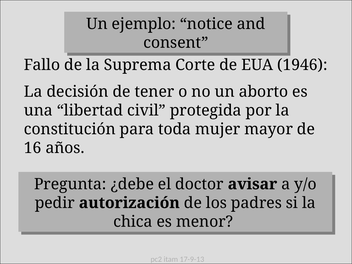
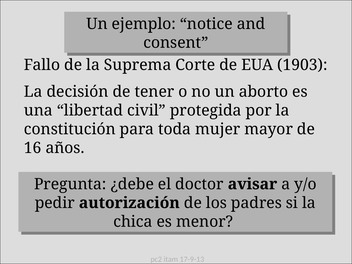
1946: 1946 -> 1903
